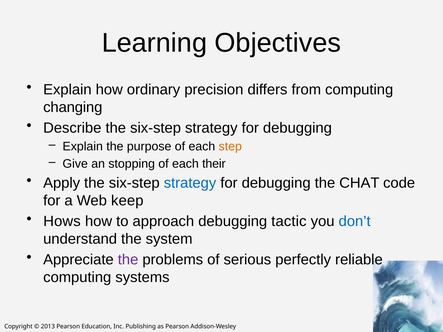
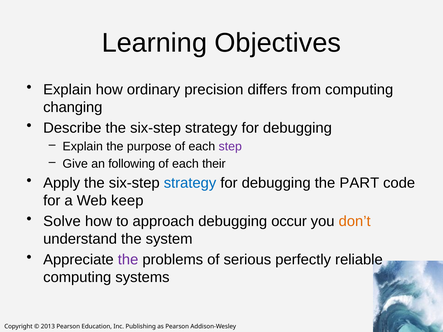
step colour: orange -> purple
stopping: stopping -> following
CHAT: CHAT -> PART
Hows: Hows -> Solve
tactic: tactic -> occur
don’t colour: blue -> orange
